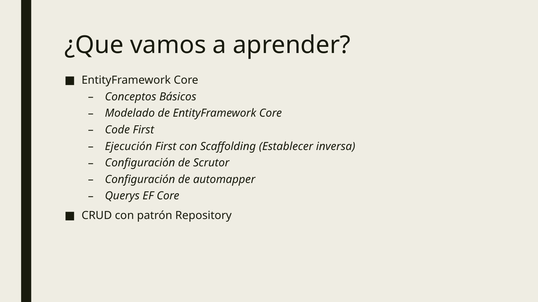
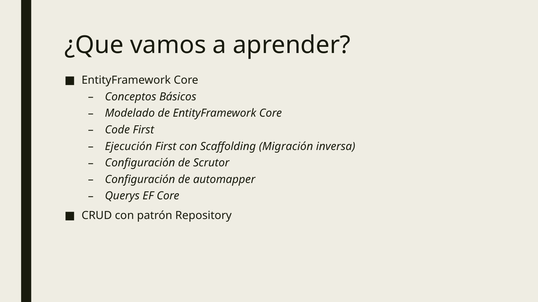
Establecer: Establecer -> Migración
